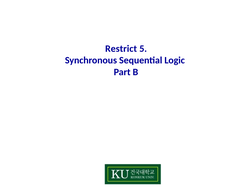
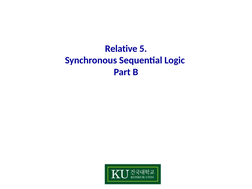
Restrict: Restrict -> Relative
